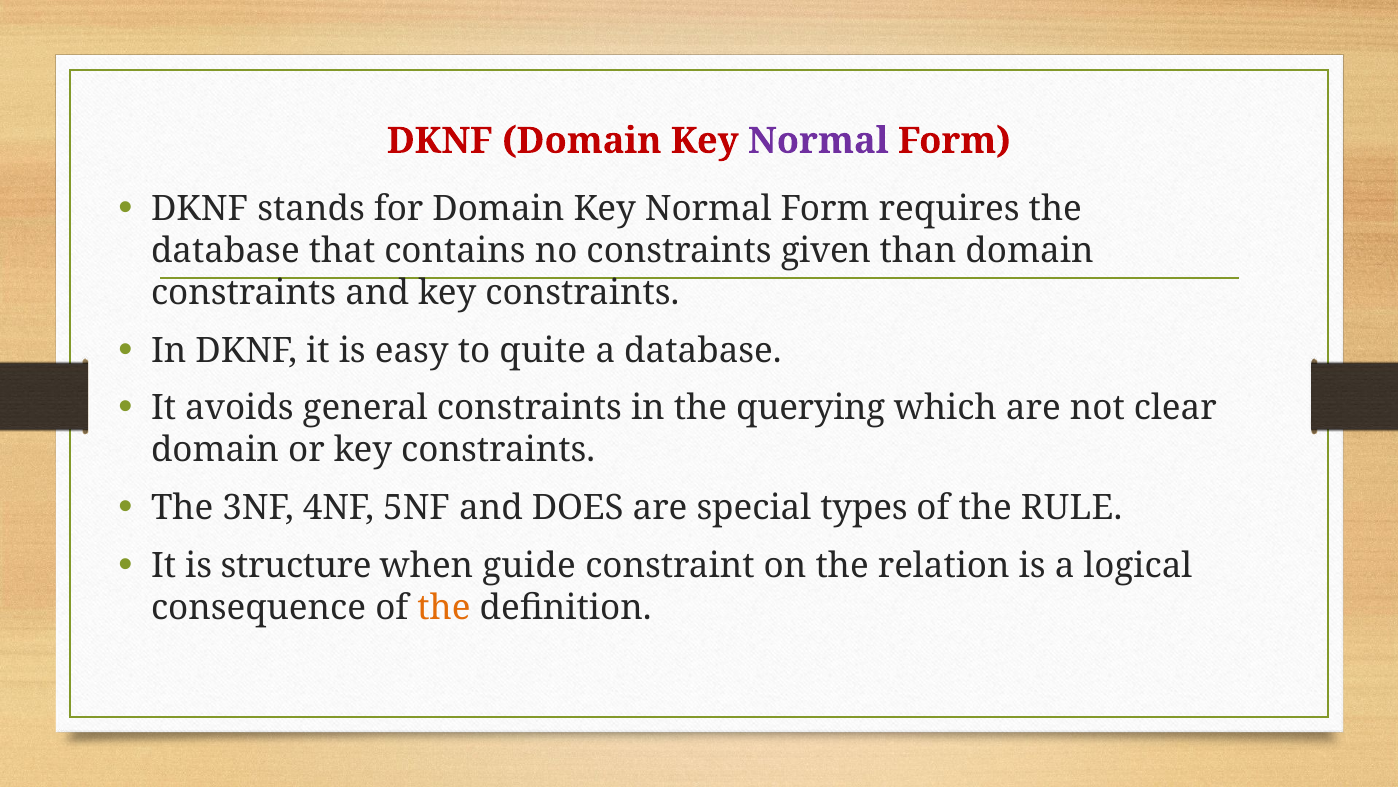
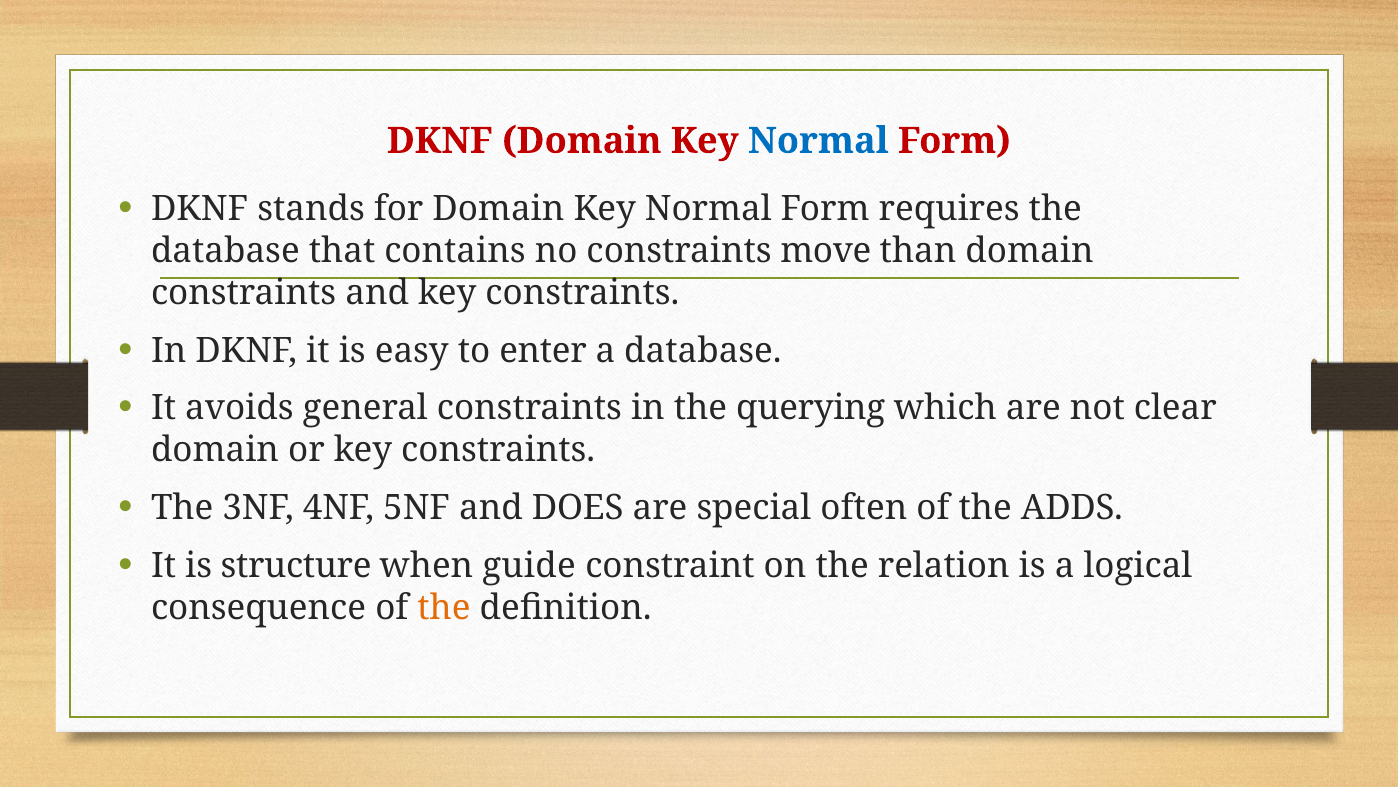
Normal at (818, 141) colour: purple -> blue
given: given -> move
quite: quite -> enter
types: types -> often
RULE: RULE -> ADDS
